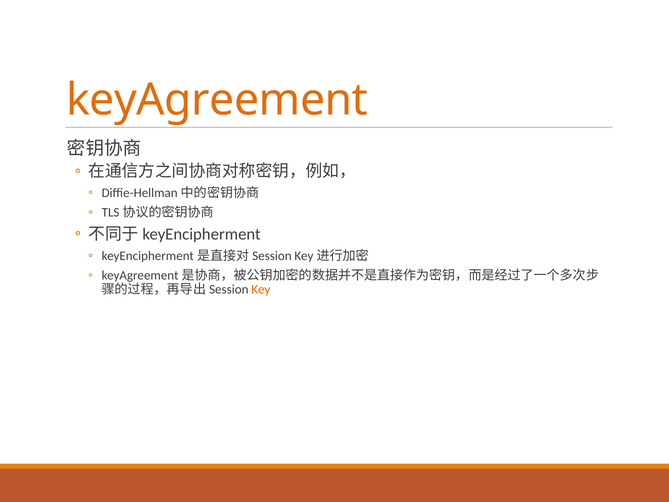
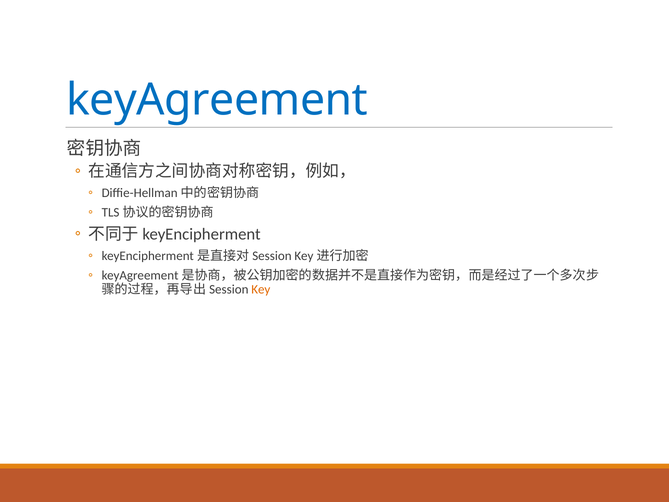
keyAgreement colour: orange -> blue
